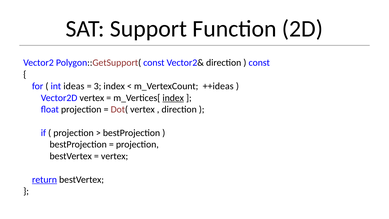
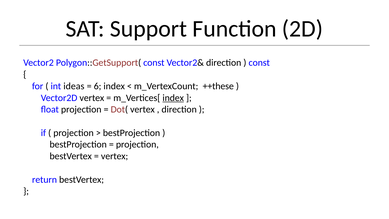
3: 3 -> 6
++ideas: ++ideas -> ++these
return underline: present -> none
